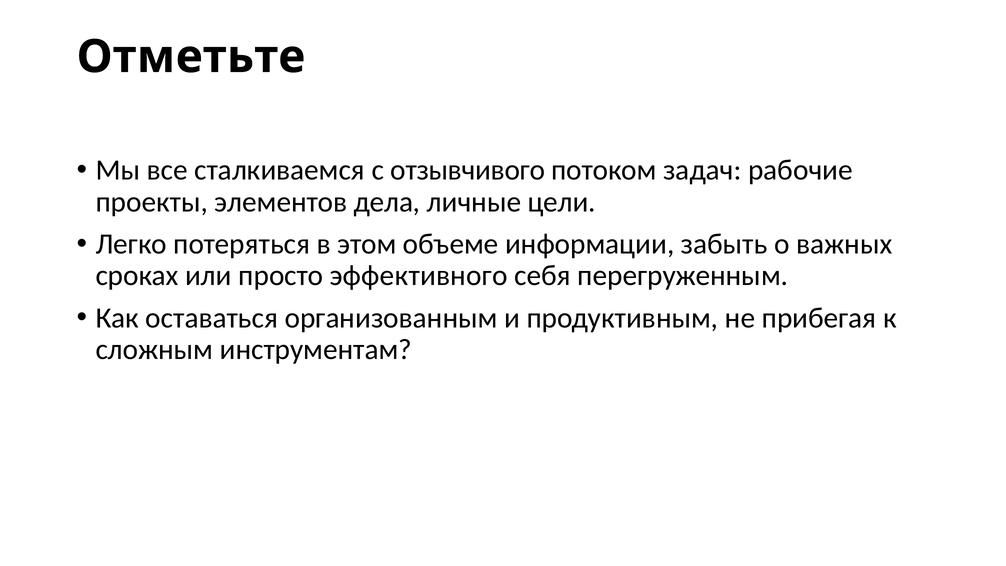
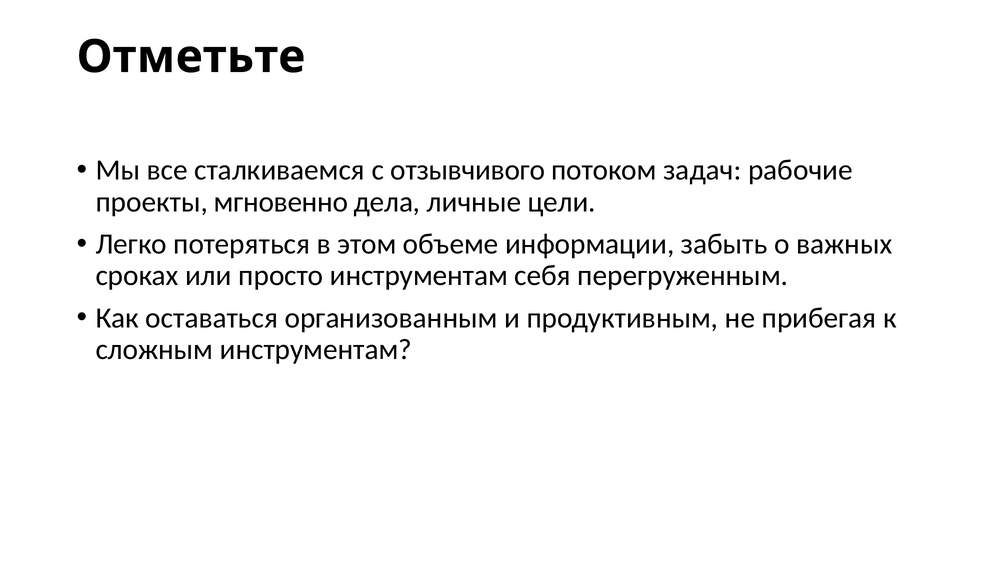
элементов: элементов -> мгновенно
просто эффективного: эффективного -> инструментам
